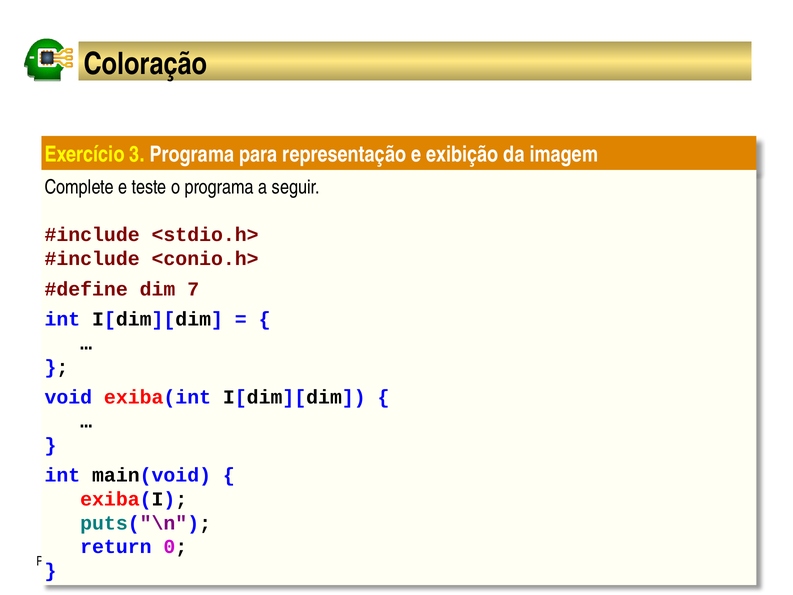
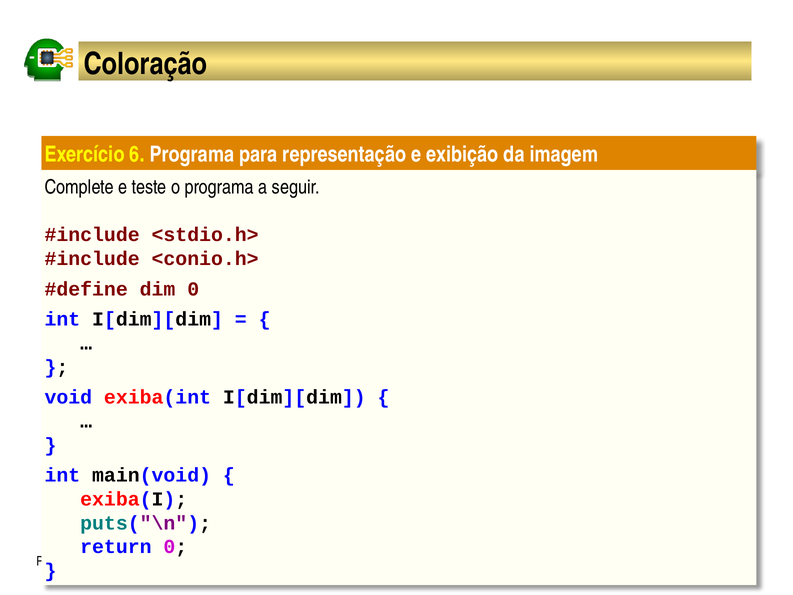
3: 3 -> 6
dim 7: 7 -> 0
